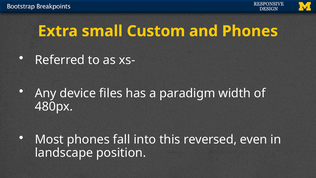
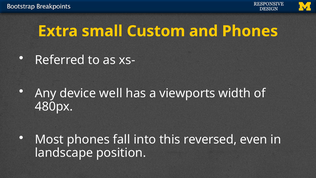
files: files -> well
paradigm: paradigm -> viewports
